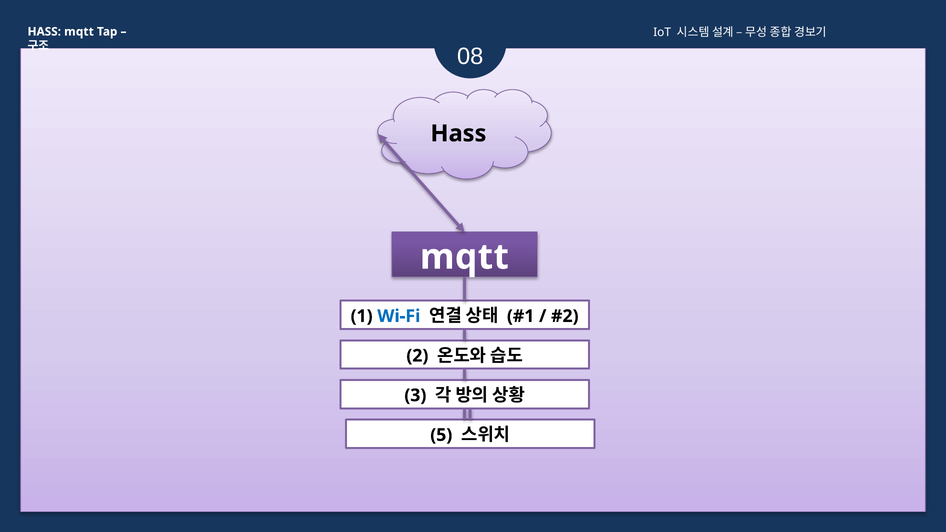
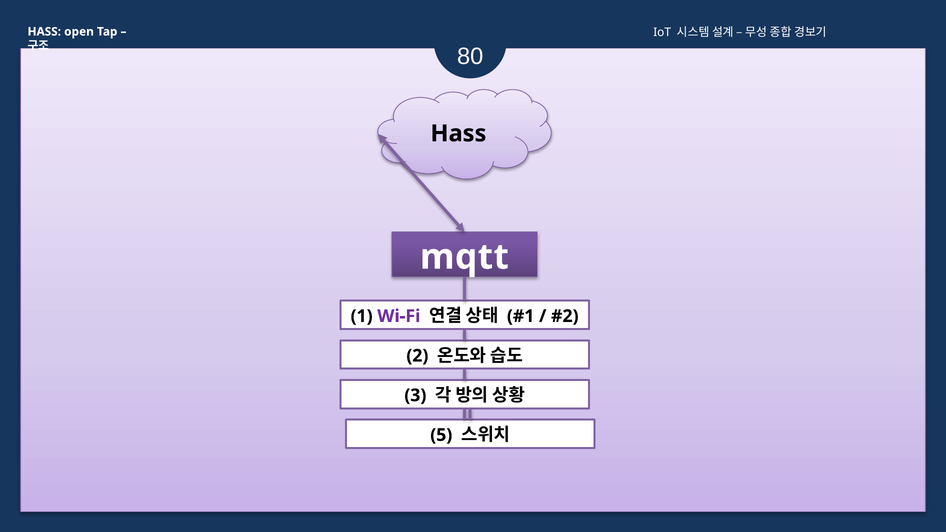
mqtt at (79, 32): mqtt -> open
08: 08 -> 80
Wi-Fi colour: blue -> purple
